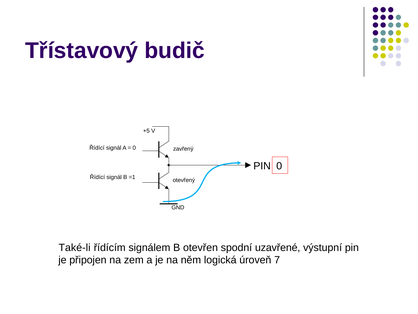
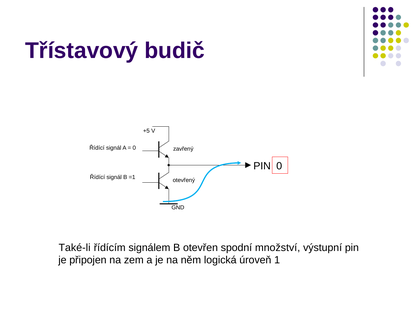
uzavřené: uzavřené -> množství
7: 7 -> 1
